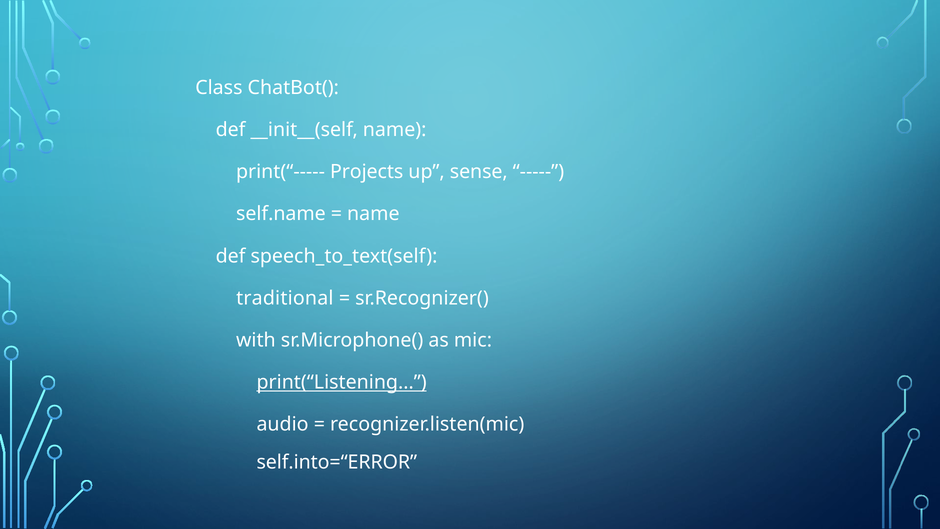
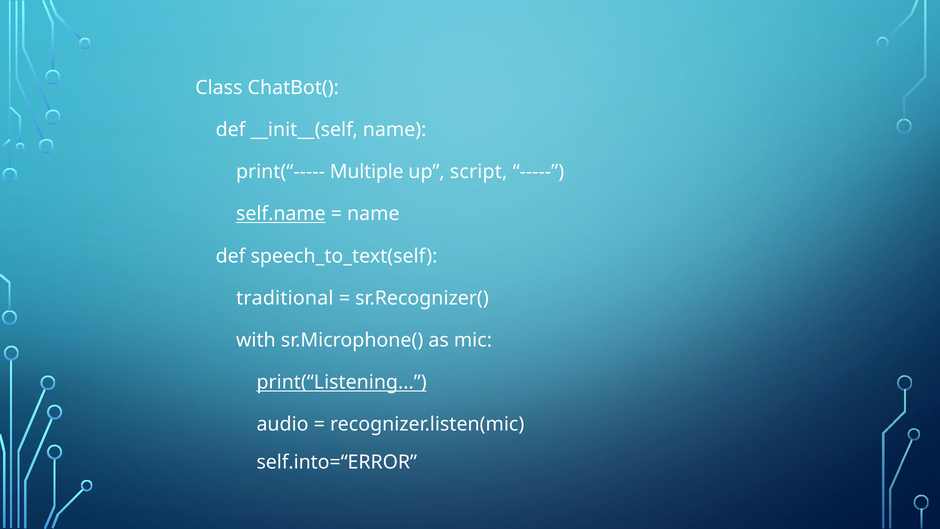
Projects: Projects -> Multiple
sense: sense -> script
self.name underline: none -> present
